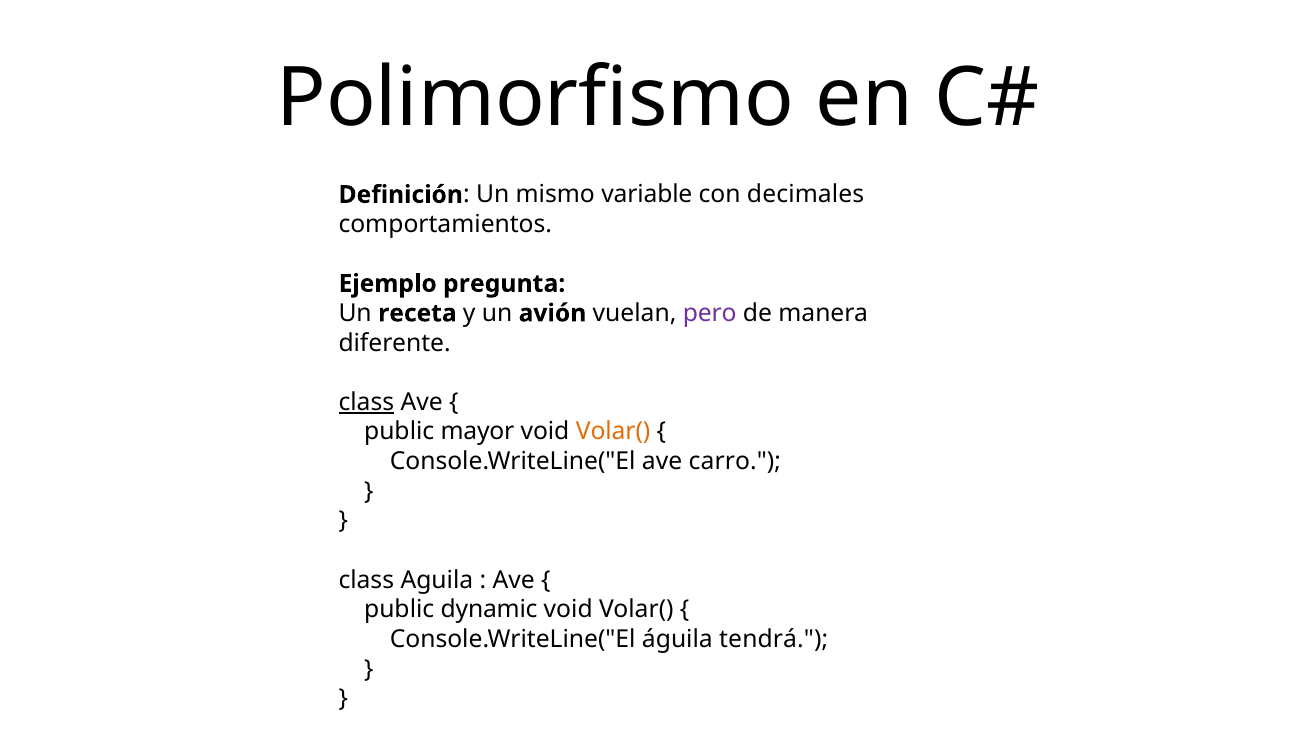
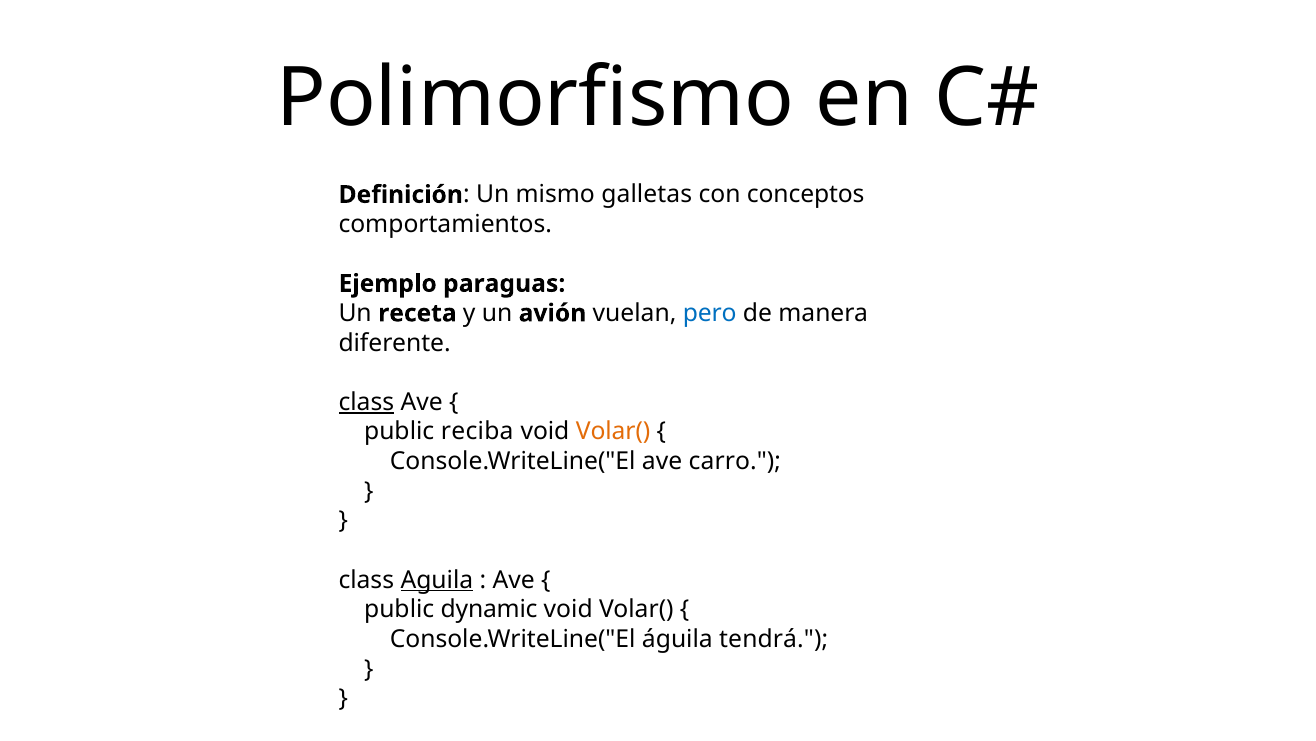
variable: variable -> galletas
decimales: decimales -> conceptos
pregunta: pregunta -> paraguas
pero colour: purple -> blue
mayor: mayor -> reciba
Aguila underline: none -> present
